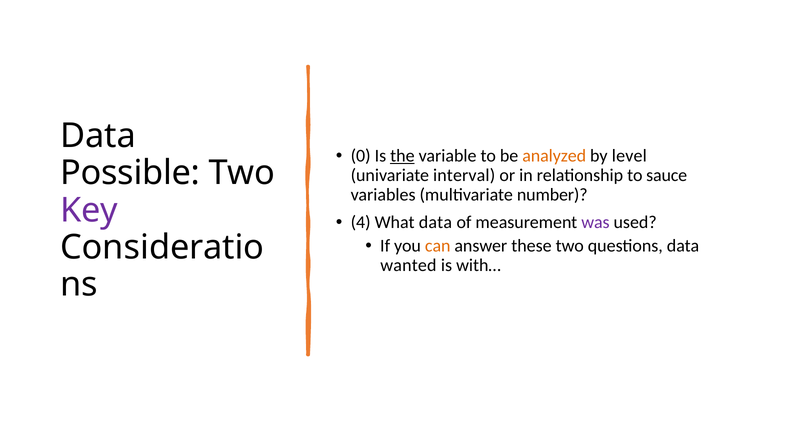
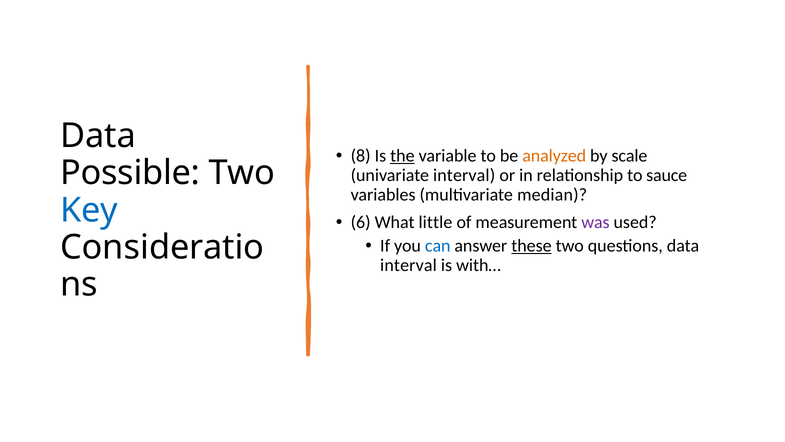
0: 0 -> 8
level: level -> scale
number: number -> median
Key colour: purple -> blue
4: 4 -> 6
What data: data -> little
can colour: orange -> blue
these underline: none -> present
wanted at (408, 265): wanted -> interval
